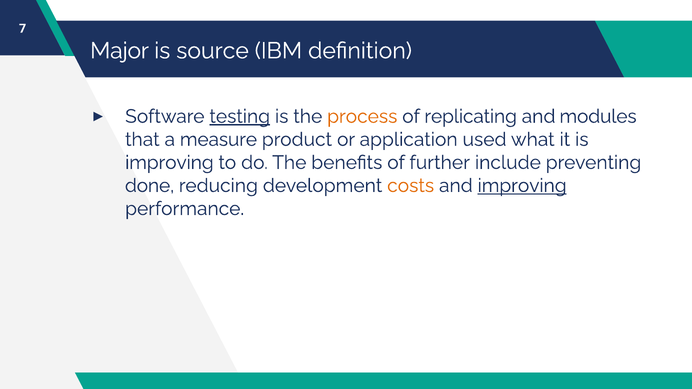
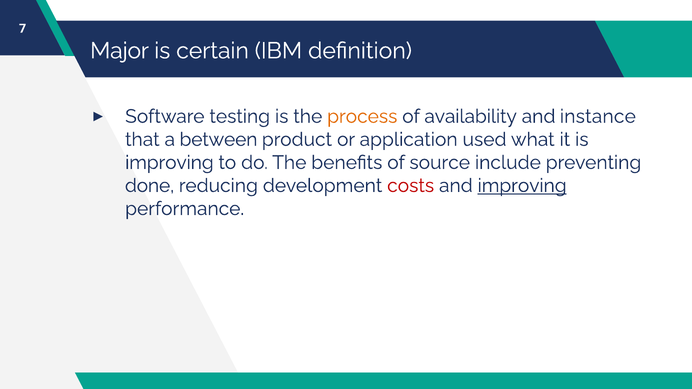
source: source -> certain
testing underline: present -> none
replicating: replicating -> availability
modules: modules -> instance
measure: measure -> between
further: further -> source
costs colour: orange -> red
